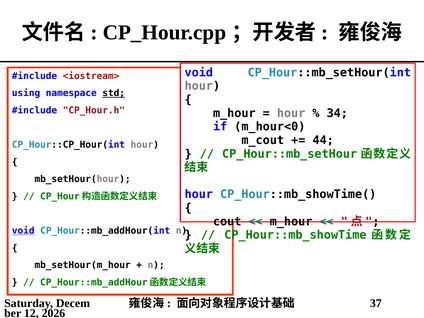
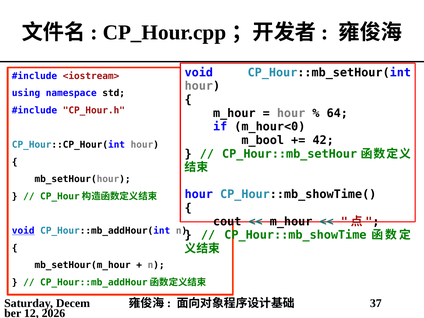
std underline: present -> none
34: 34 -> 64
m_cout: m_cout -> m_bool
44: 44 -> 42
